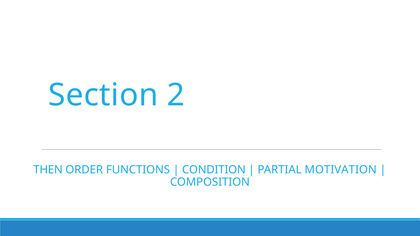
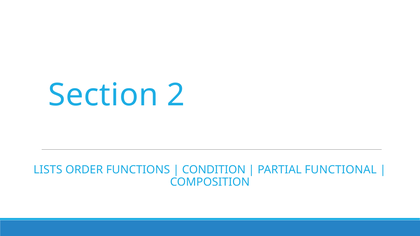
THEN: THEN -> LISTS
MOTIVATION: MOTIVATION -> FUNCTIONAL
